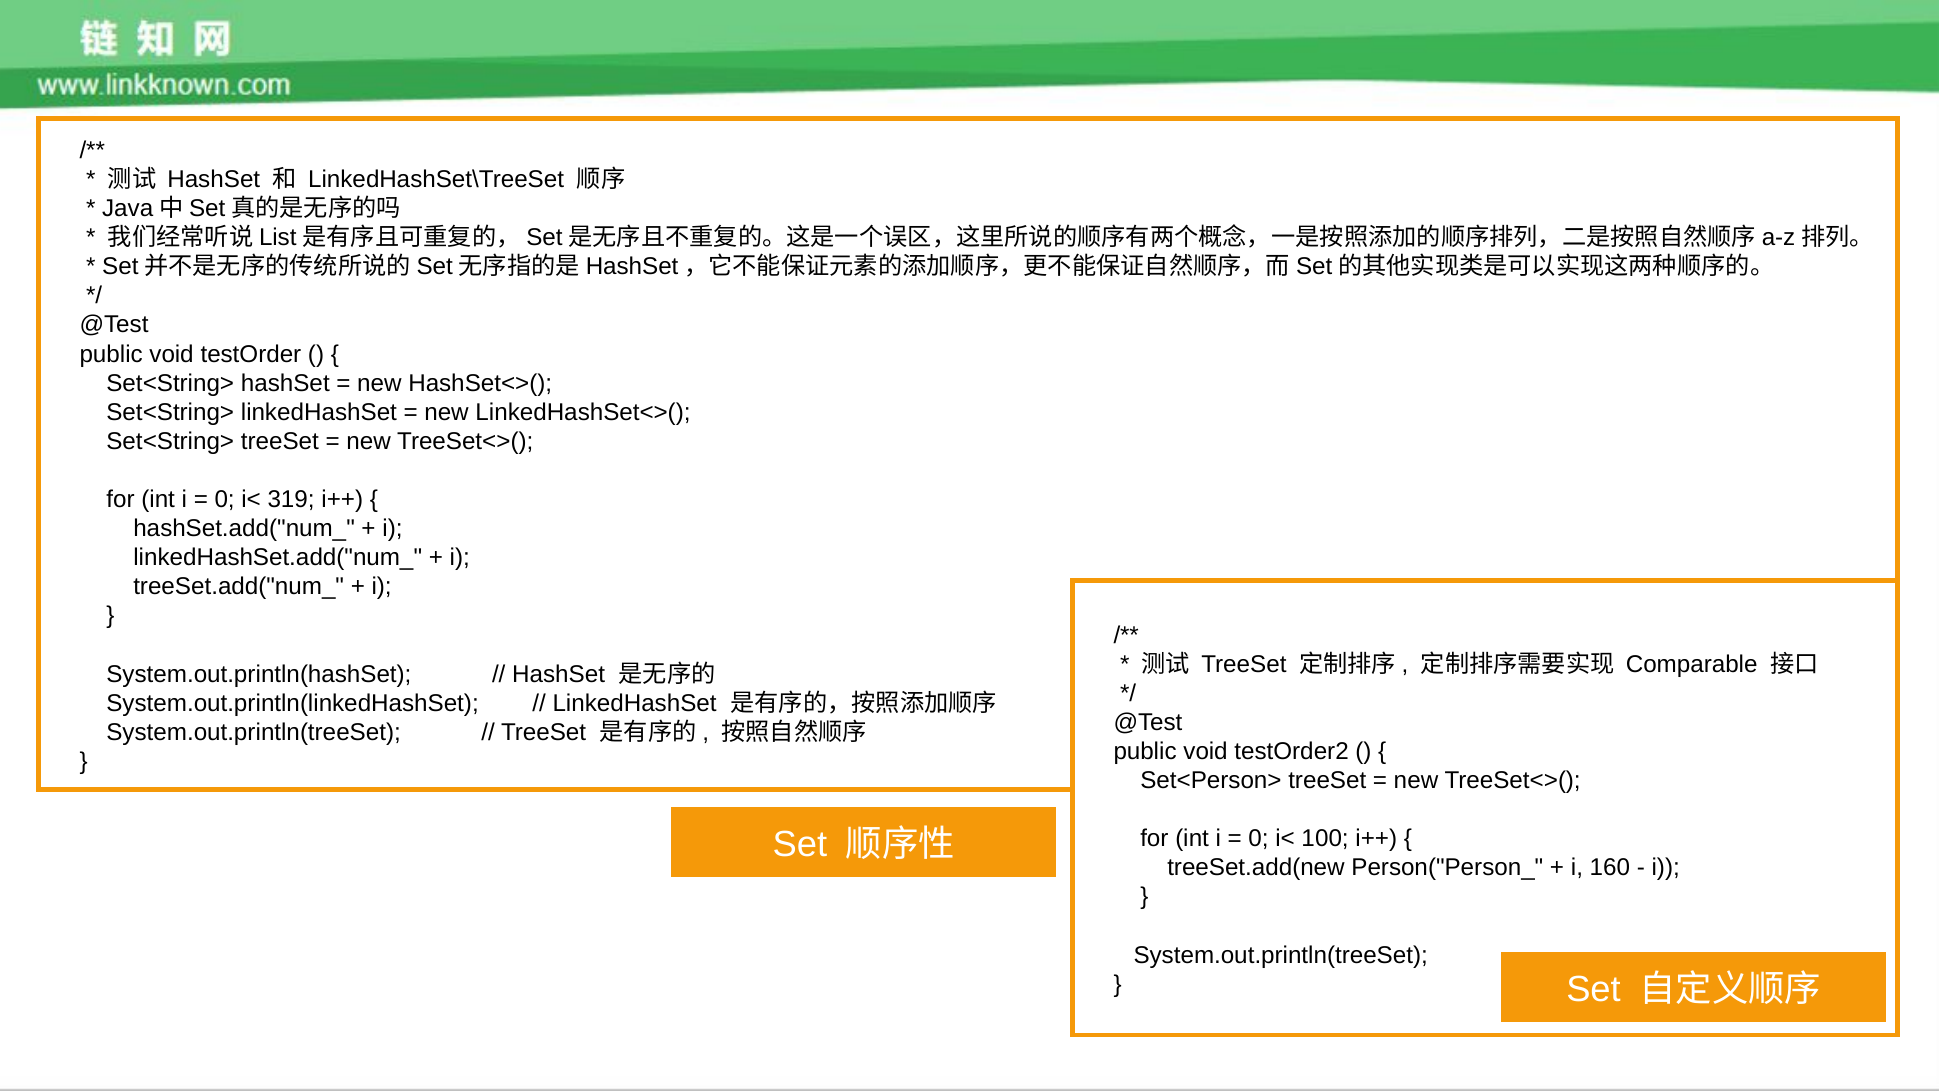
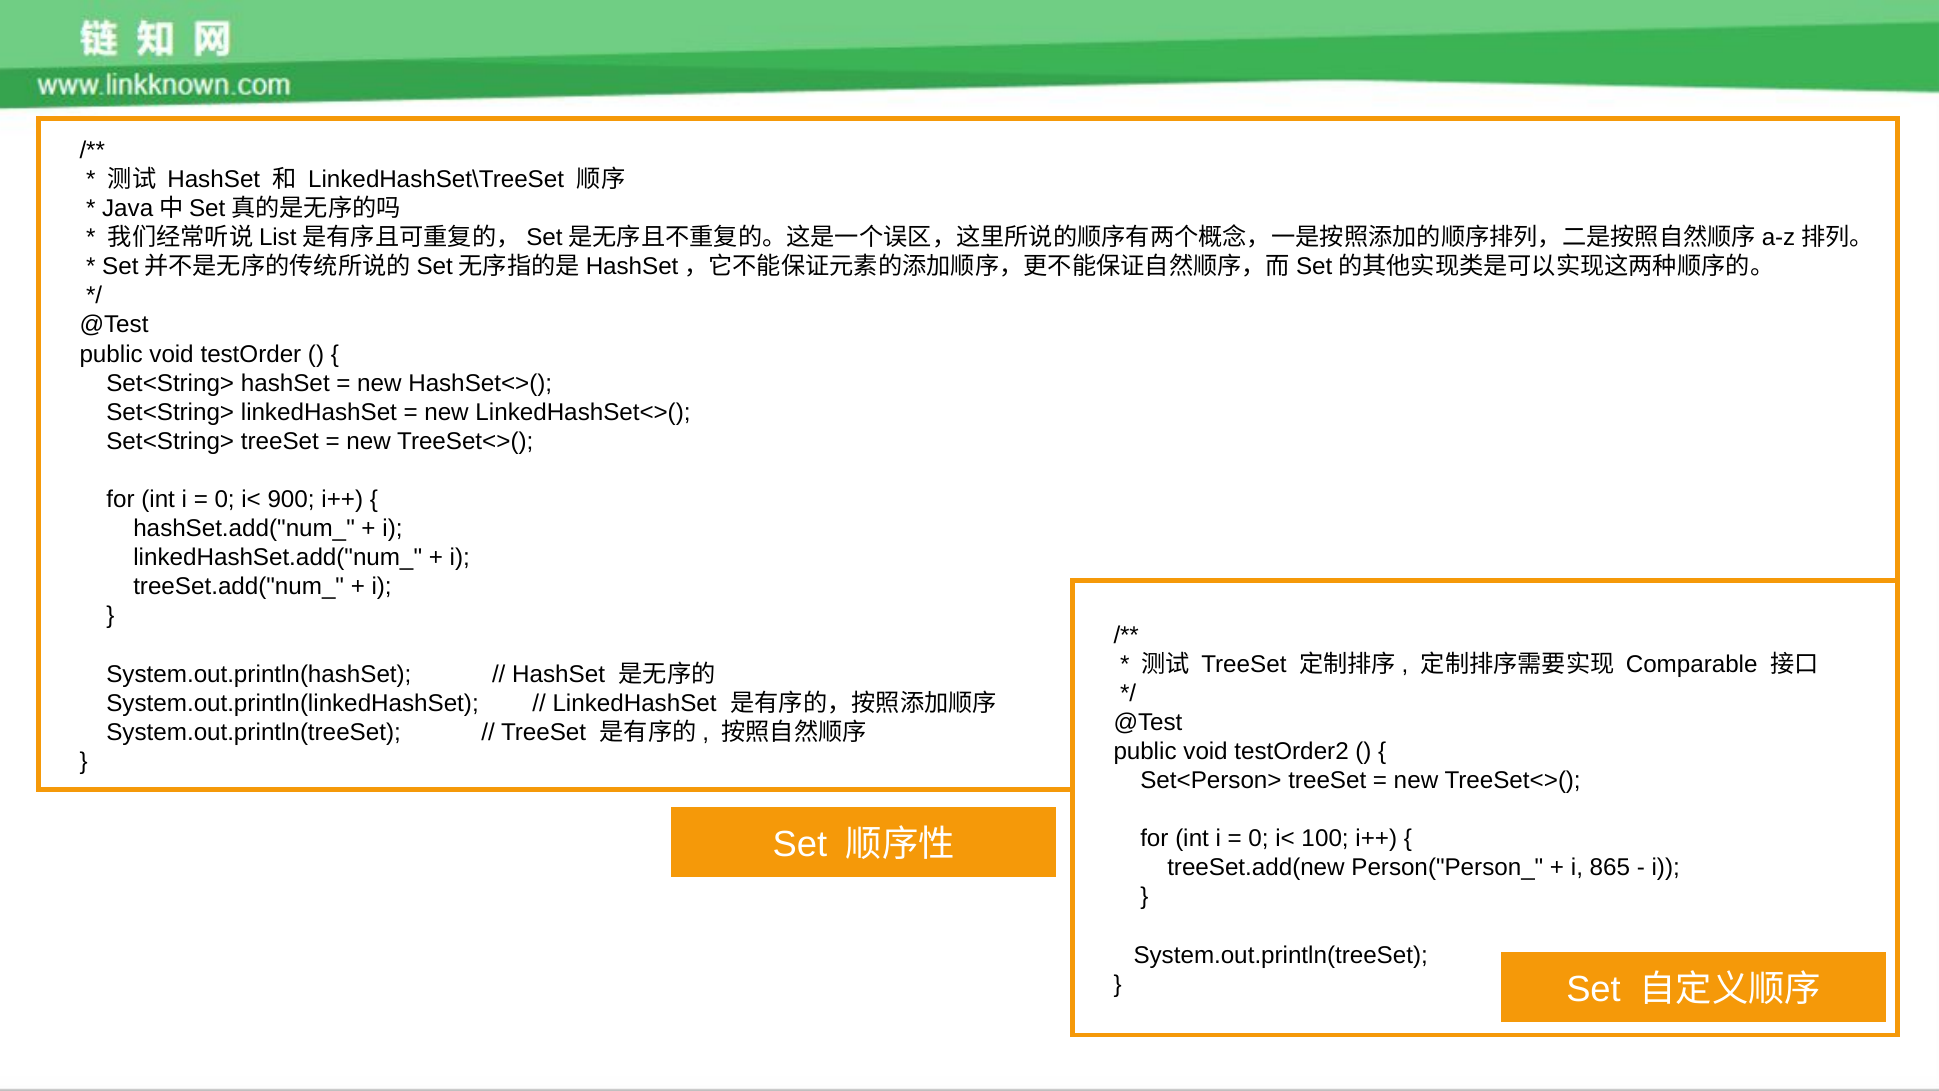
319: 319 -> 900
160: 160 -> 865
